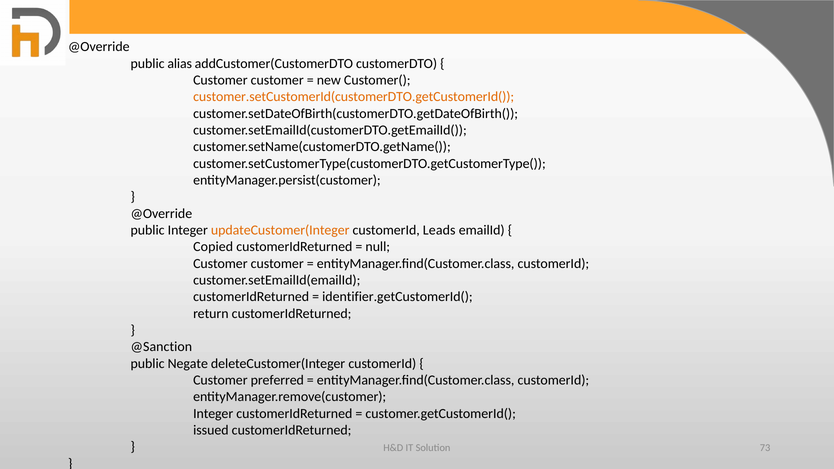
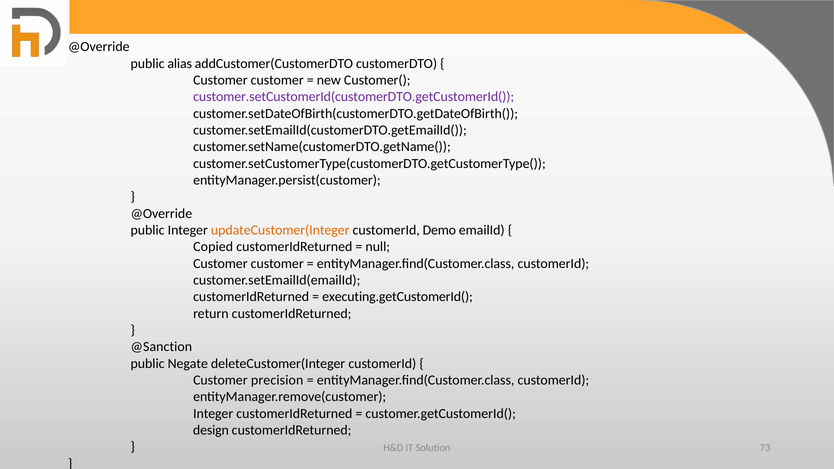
customer.setCustomerId(customerDTO.getCustomerId( colour: orange -> purple
Leads: Leads -> Demo
identifier.getCustomerId(: identifier.getCustomerId( -> executing.getCustomerId(
preferred: preferred -> precision
issued: issued -> design
